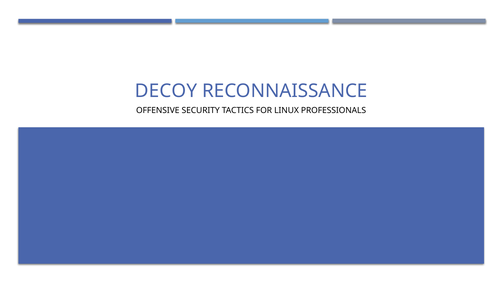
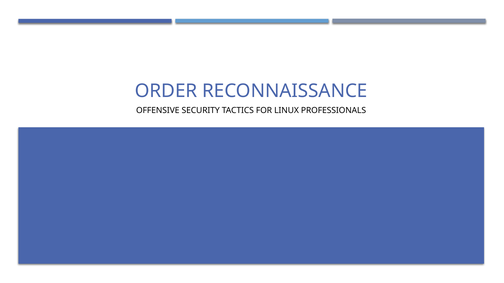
DECOY: DECOY -> ORDER
